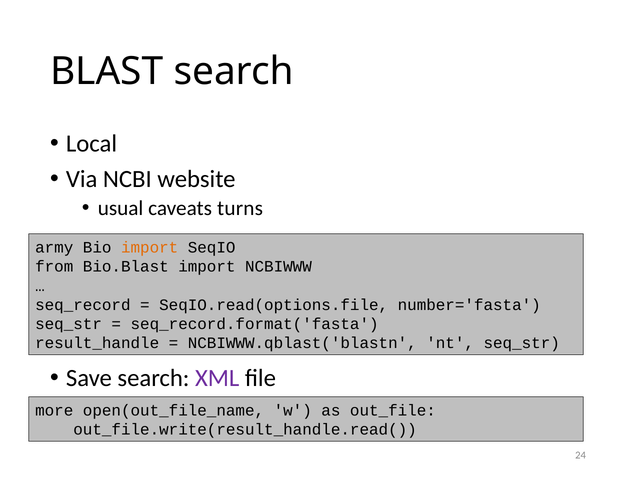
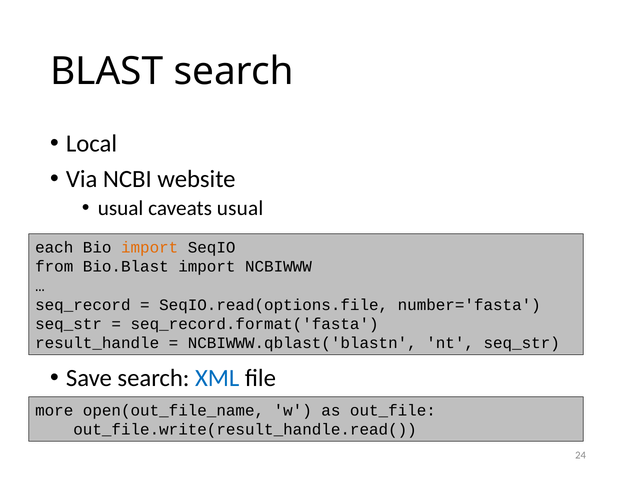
caveats turns: turns -> usual
army: army -> each
XML colour: purple -> blue
